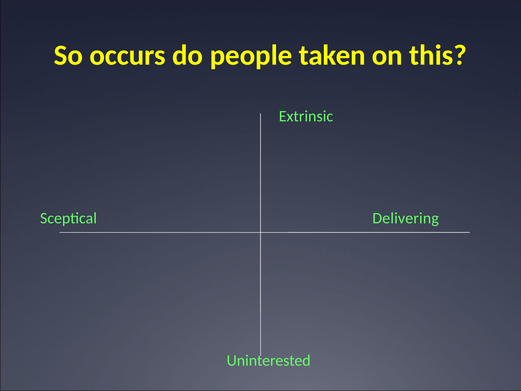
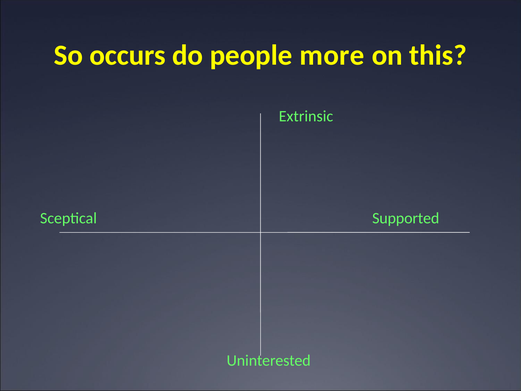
taken: taken -> more
Delivering: Delivering -> Supported
